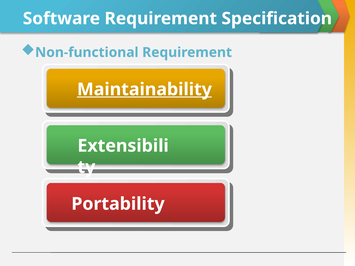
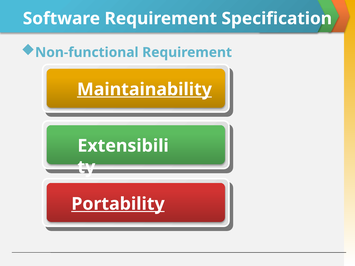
Portability underline: none -> present
